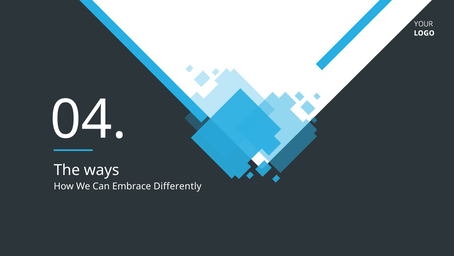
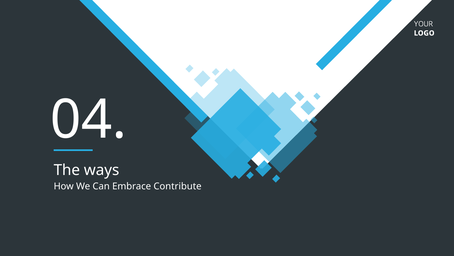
Differently: Differently -> Contribute
